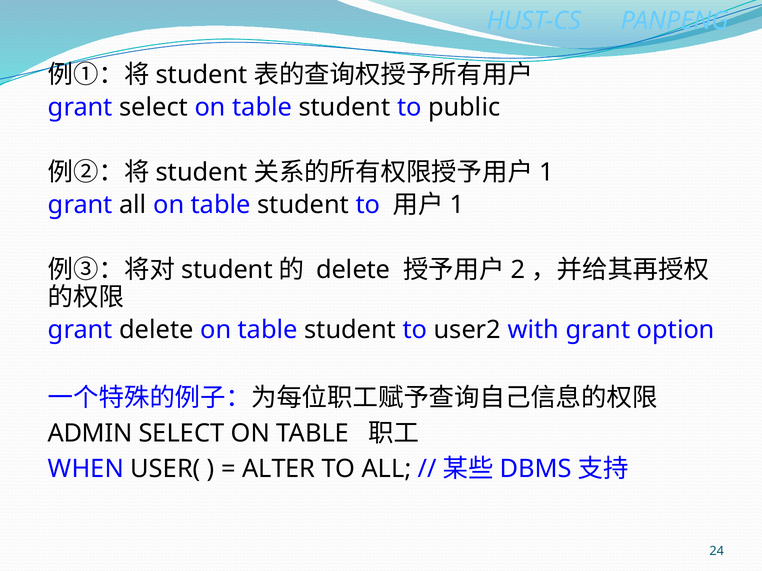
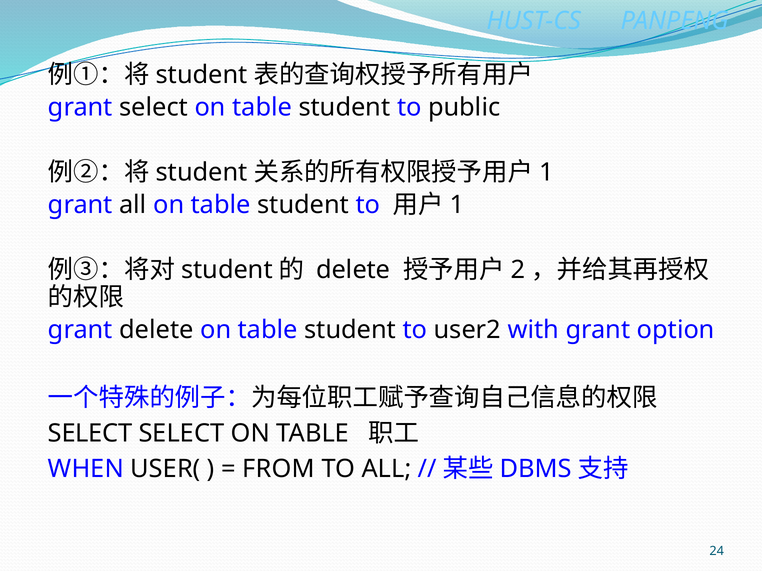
ADMIN at (90, 434): ADMIN -> SELECT
ALTER: ALTER -> FROM
